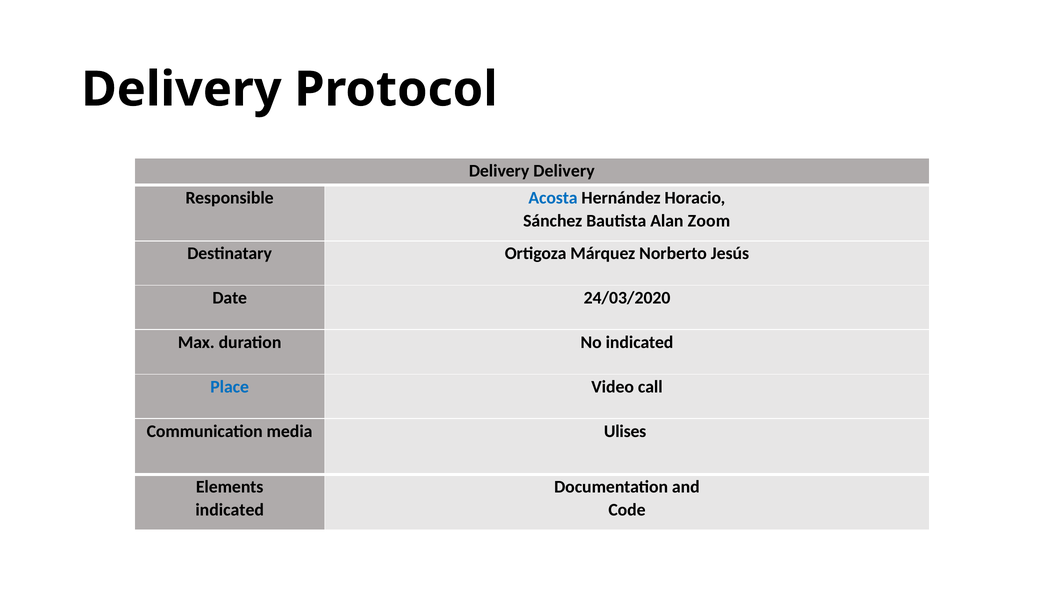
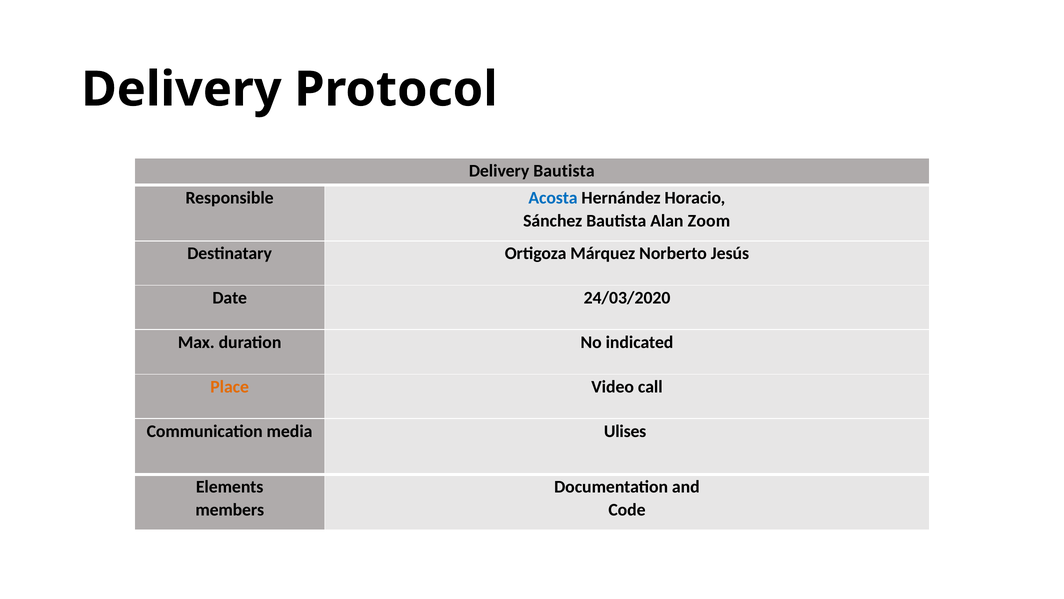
Delivery Delivery: Delivery -> Bautista
Place colour: blue -> orange
indicated at (230, 510): indicated -> members
